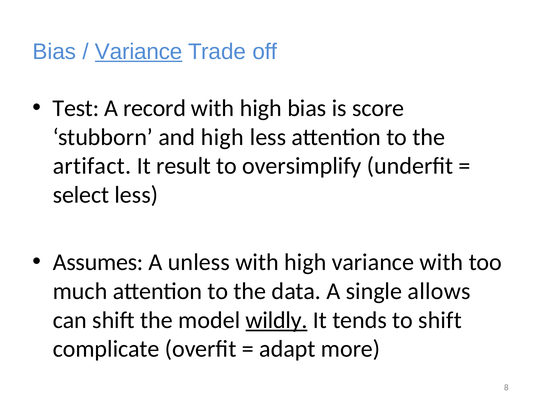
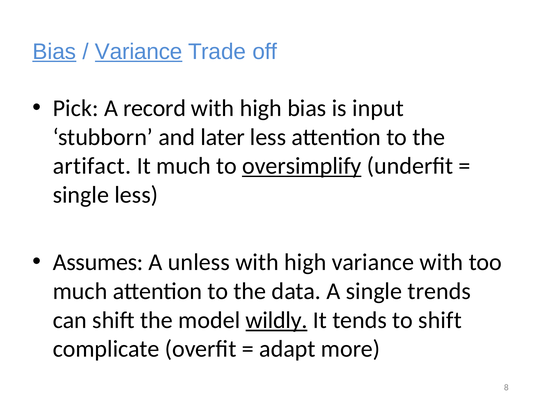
Bias at (54, 52) underline: none -> present
Test: Test -> Pick
score: score -> input
and high: high -> later
It result: result -> much
oversimplify underline: none -> present
select at (81, 195): select -> single
allows: allows -> trends
